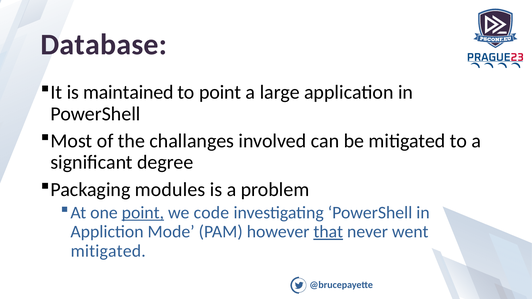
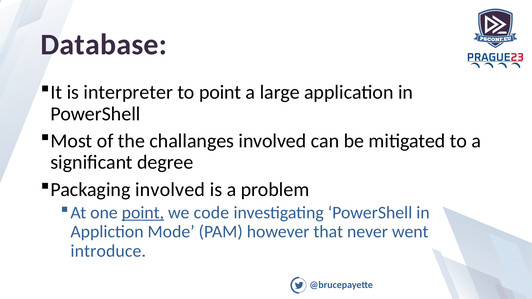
maintained: maintained -> interpreter
Packaging modules: modules -> involved
that underline: present -> none
mitigated at (108, 251): mitigated -> introduce
